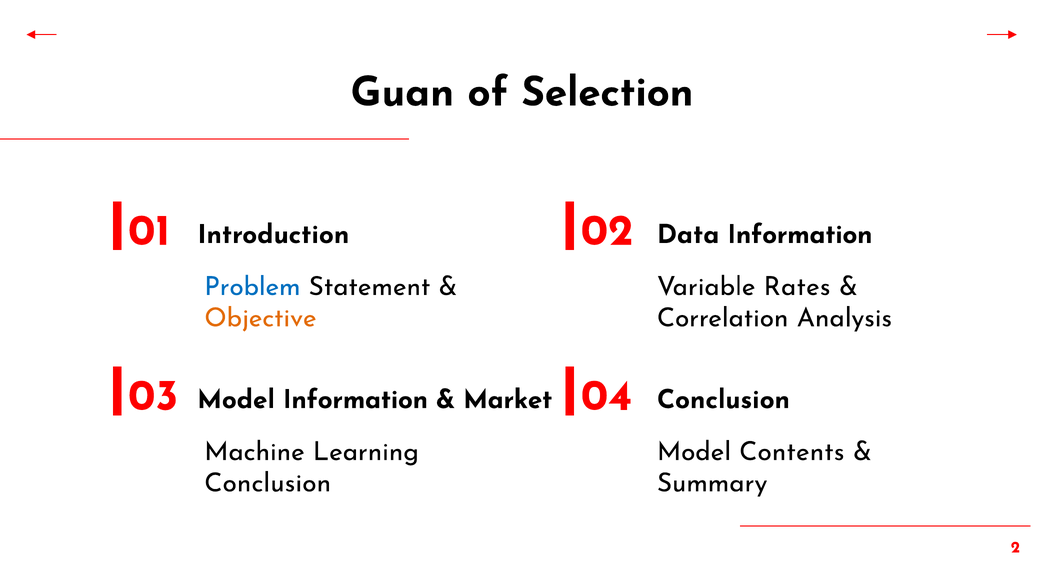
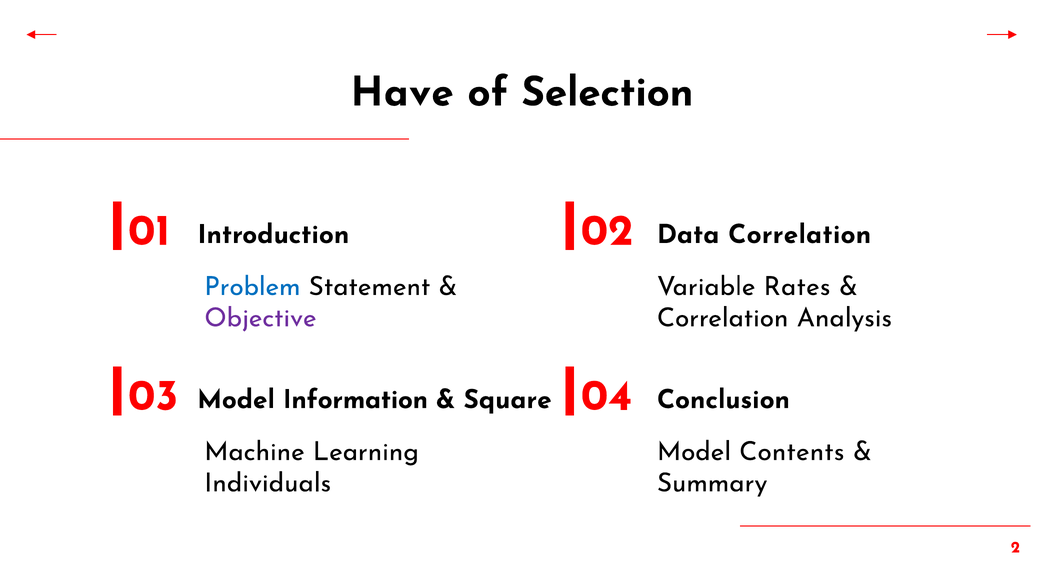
Guan: Guan -> Have
Data Information: Information -> Correlation
Objective colour: orange -> purple
Market: Market -> Square
Conclusion at (268, 483): Conclusion -> Individuals
